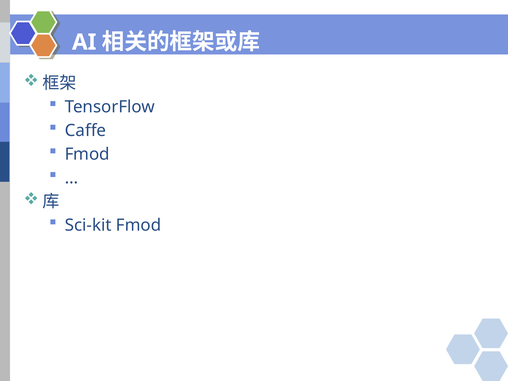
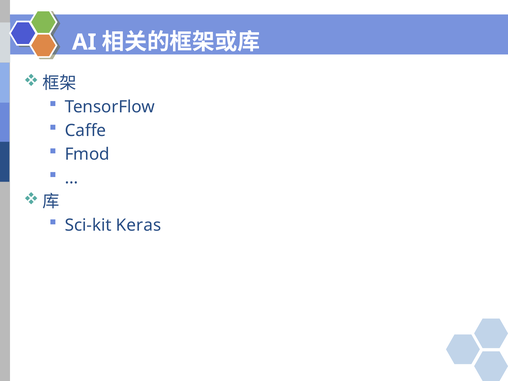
Sci-kit Fmod: Fmod -> Keras
